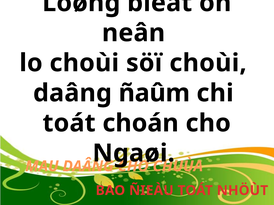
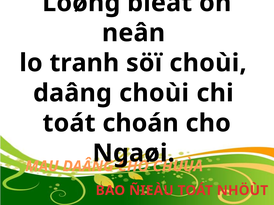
lo choùi: choùi -> tranh
daâng ñaûm: ñaûm -> choùi
